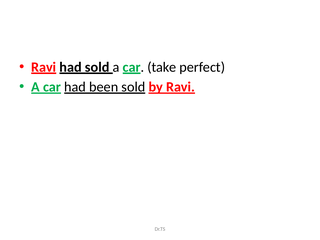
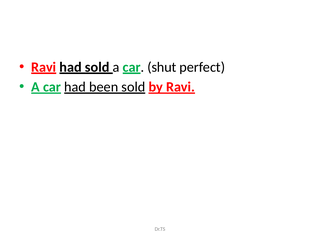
take: take -> shut
